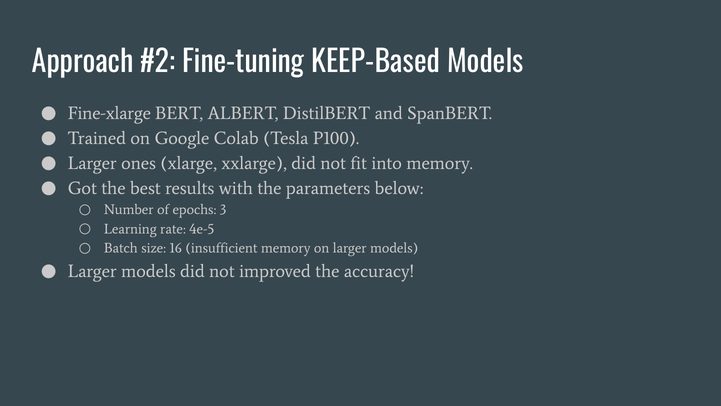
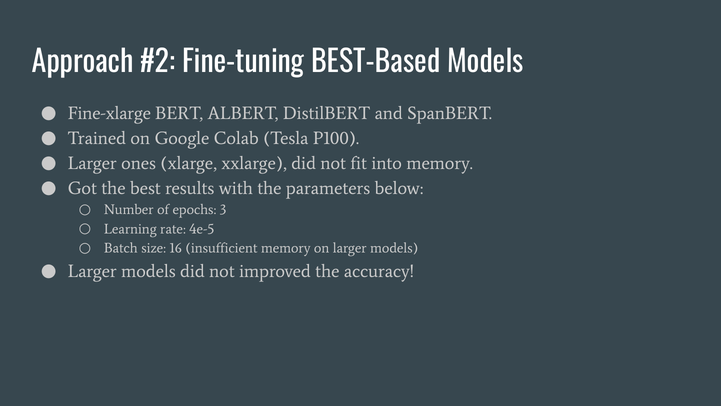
KEEP-Based: KEEP-Based -> BEST-Based
